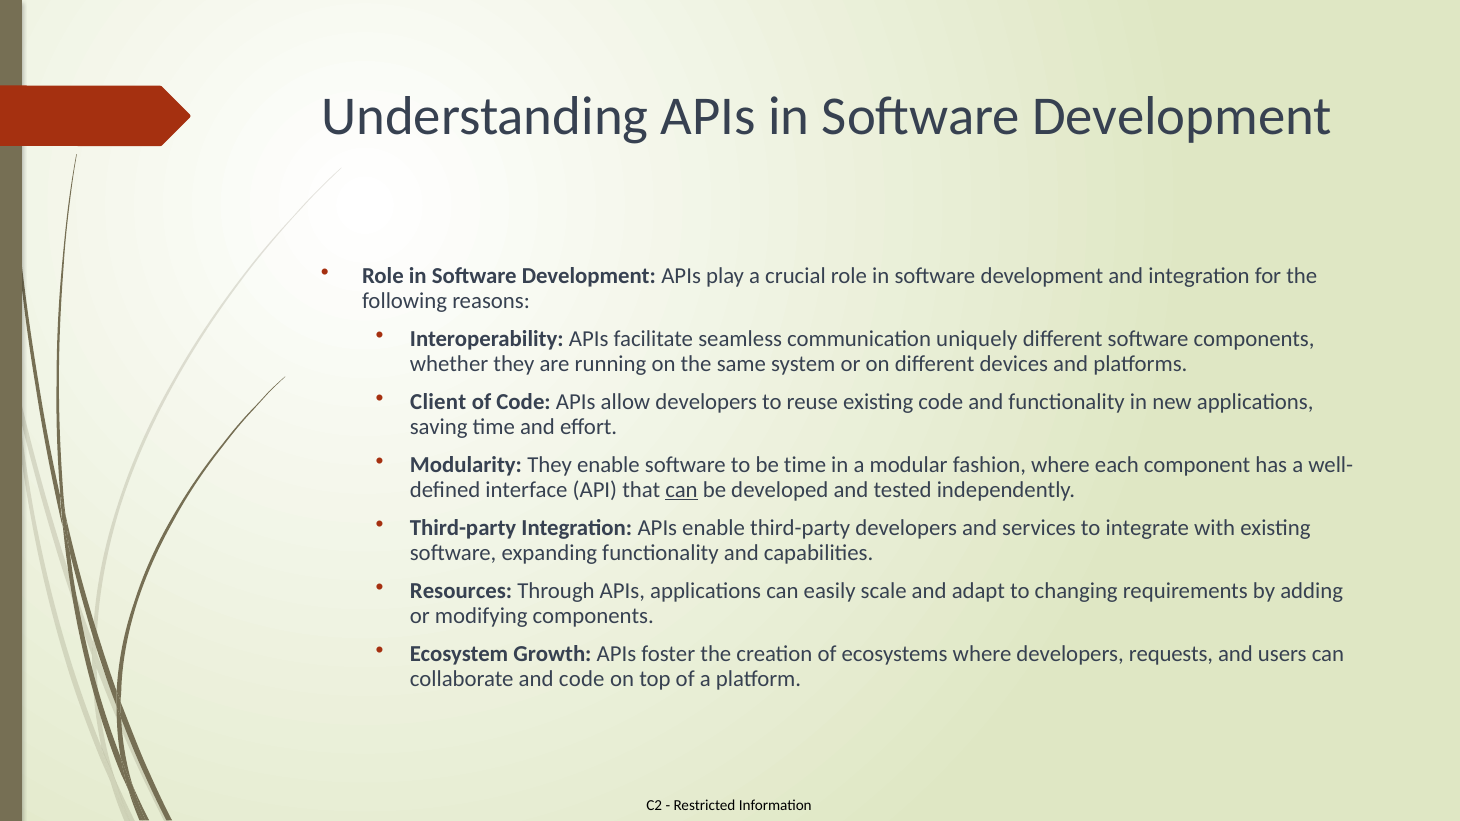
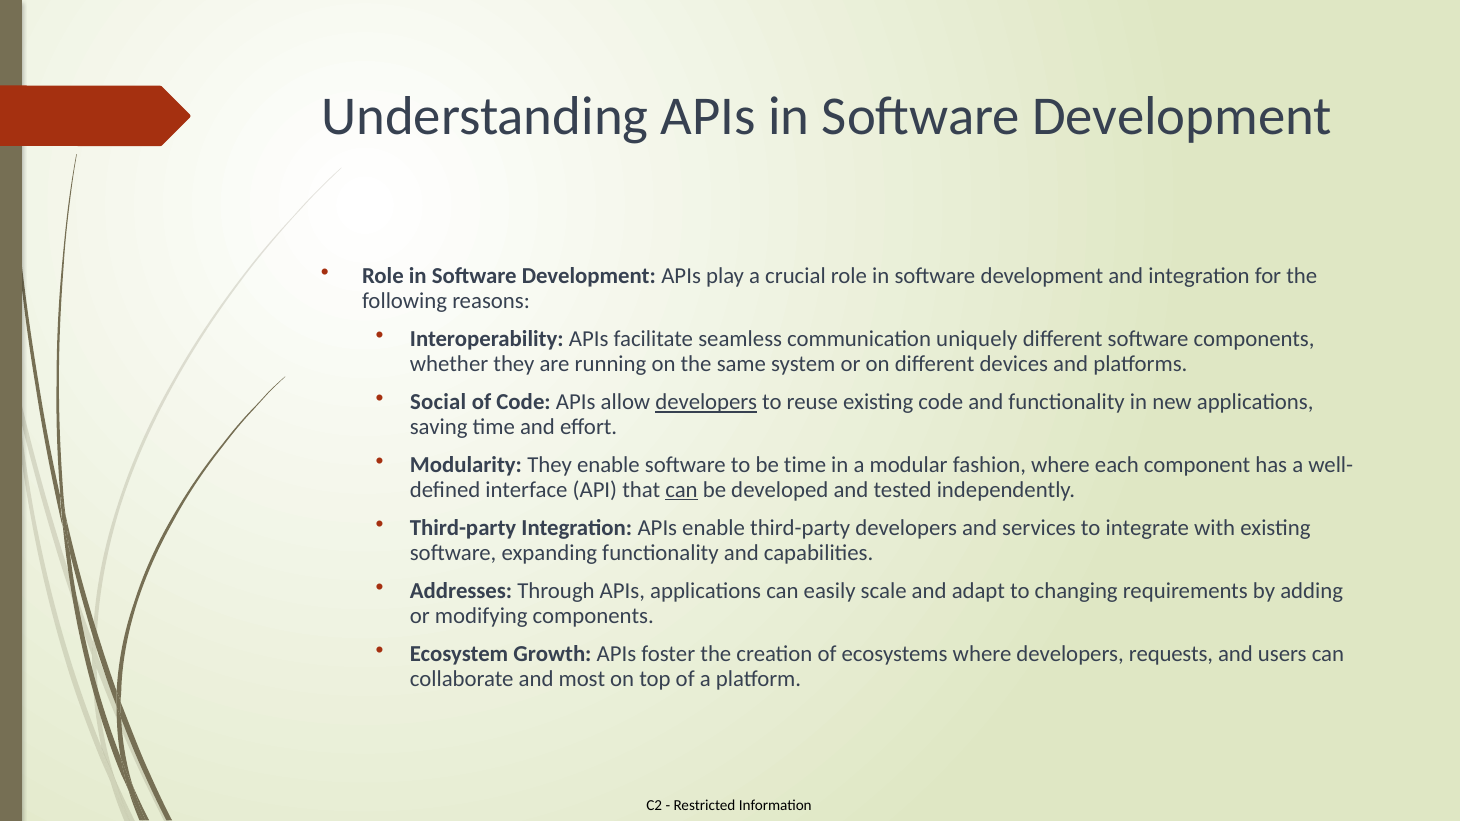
Client: Client -> Social
developers at (706, 402) underline: none -> present
Resources: Resources -> Addresses
and code: code -> most
